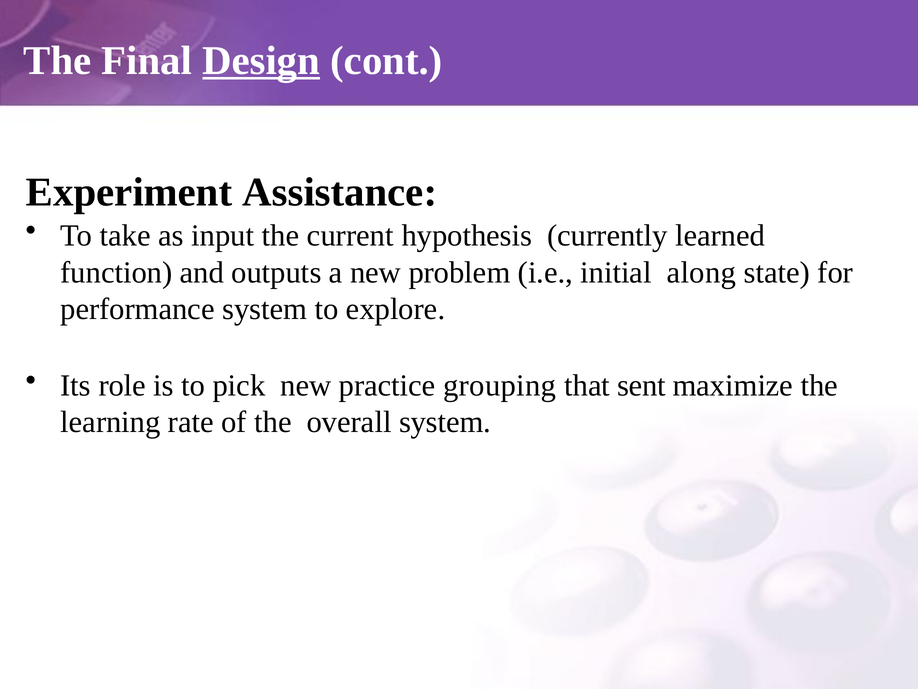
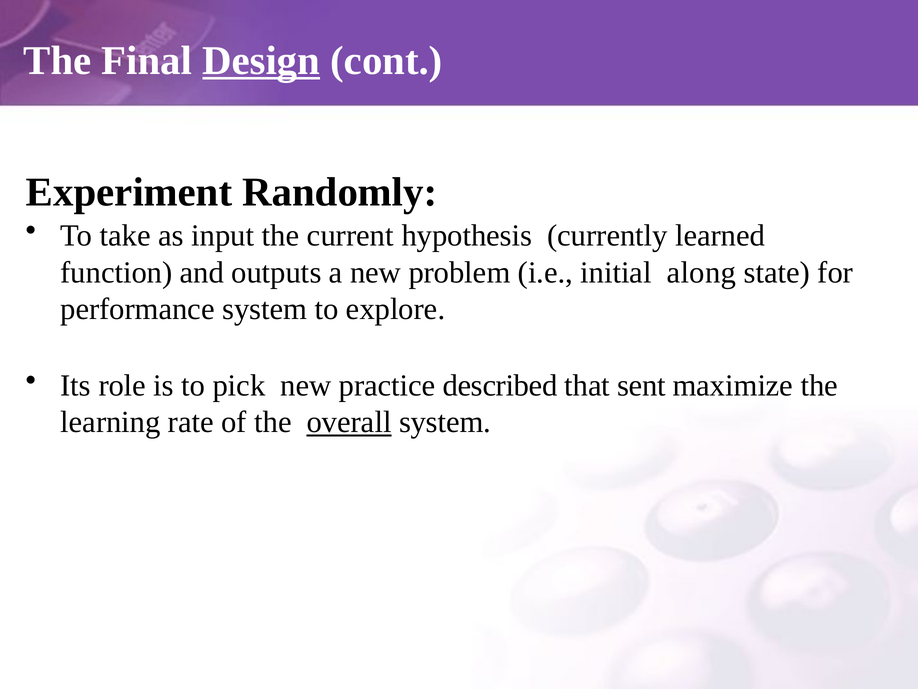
Assistance: Assistance -> Randomly
grouping: grouping -> described
overall underline: none -> present
